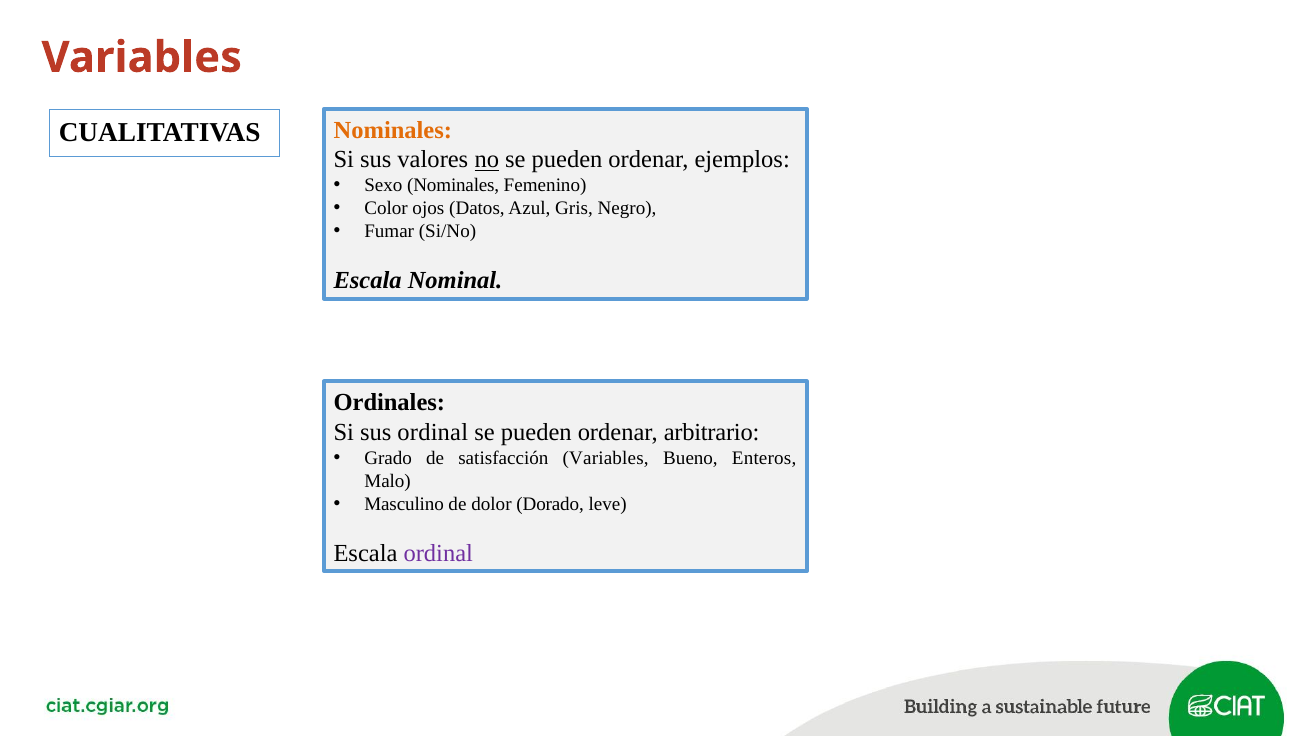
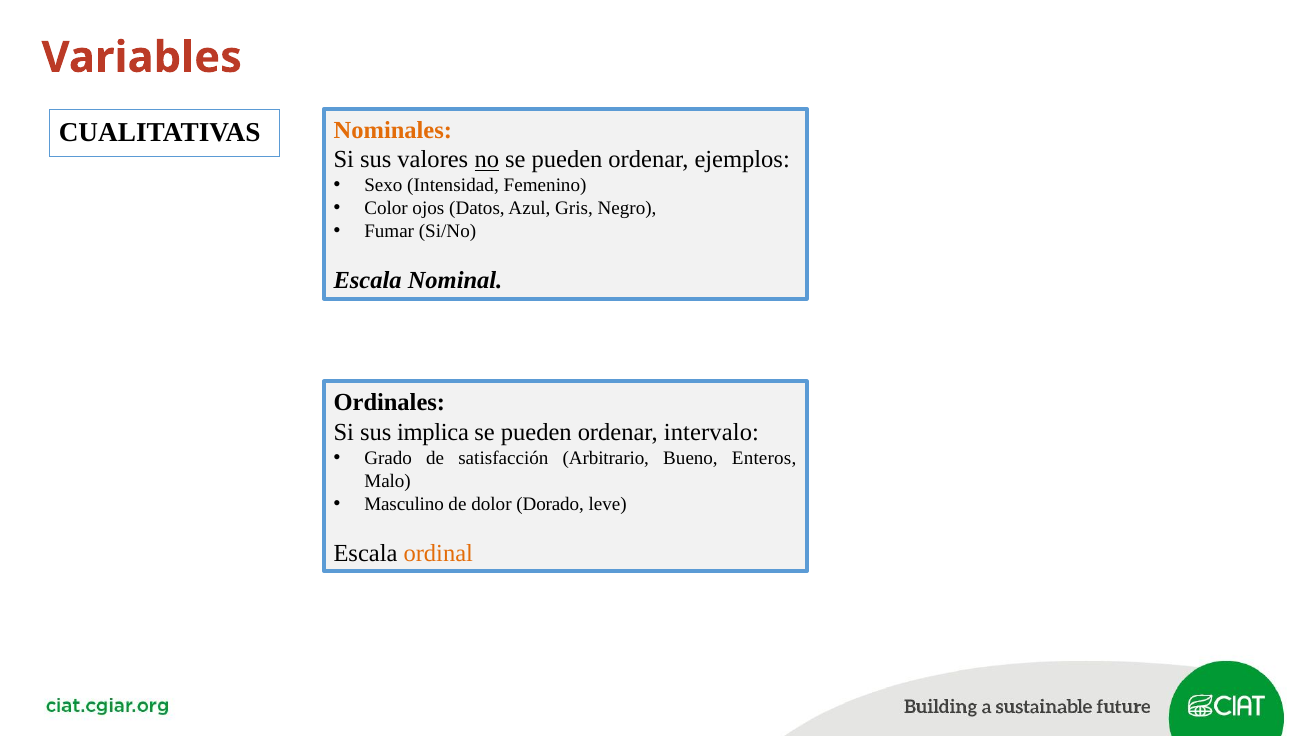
Sexo Nominales: Nominales -> Intensidad
sus ordinal: ordinal -> implica
arbitrario: arbitrario -> intervalo
satisfacción Variables: Variables -> Arbitrario
ordinal at (438, 553) colour: purple -> orange
